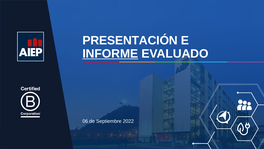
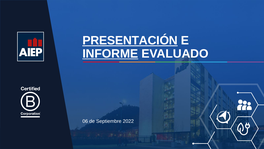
PRESENTACIÓN underline: none -> present
